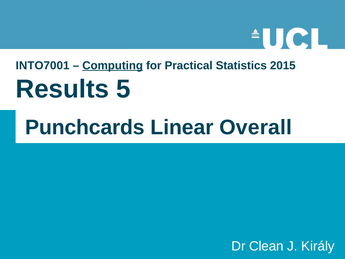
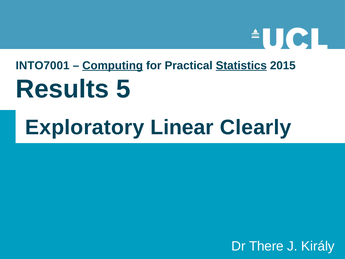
Statistics underline: none -> present
Punchcards: Punchcards -> Exploratory
Overall: Overall -> Clearly
Clean: Clean -> There
